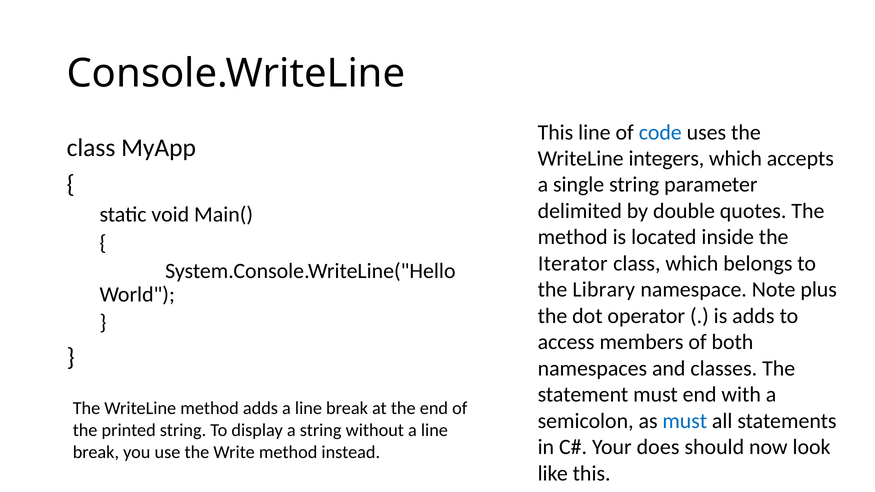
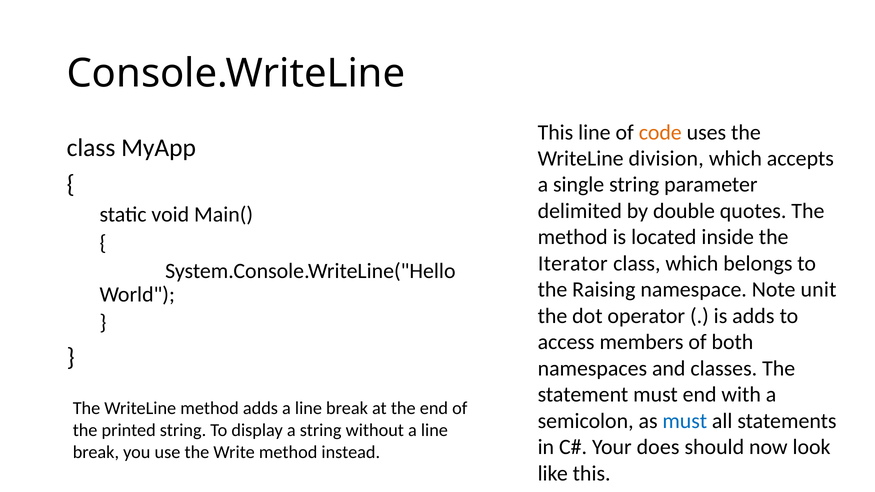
code colour: blue -> orange
integers: integers -> division
Library: Library -> Raising
plus: plus -> unit
